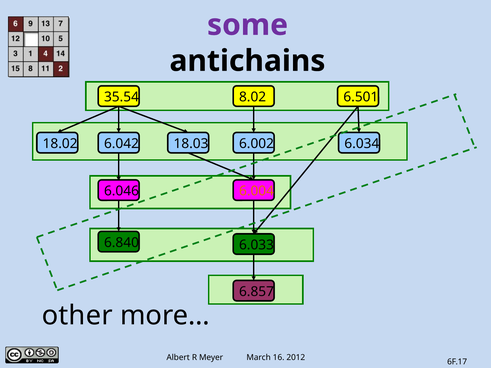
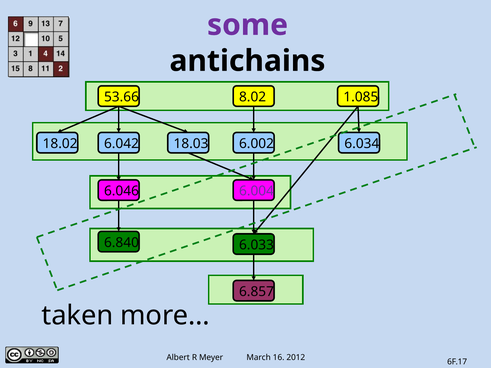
35.54: 35.54 -> 53.66
6.501: 6.501 -> 1.085
6.004 colour: orange -> purple
other: other -> taken
